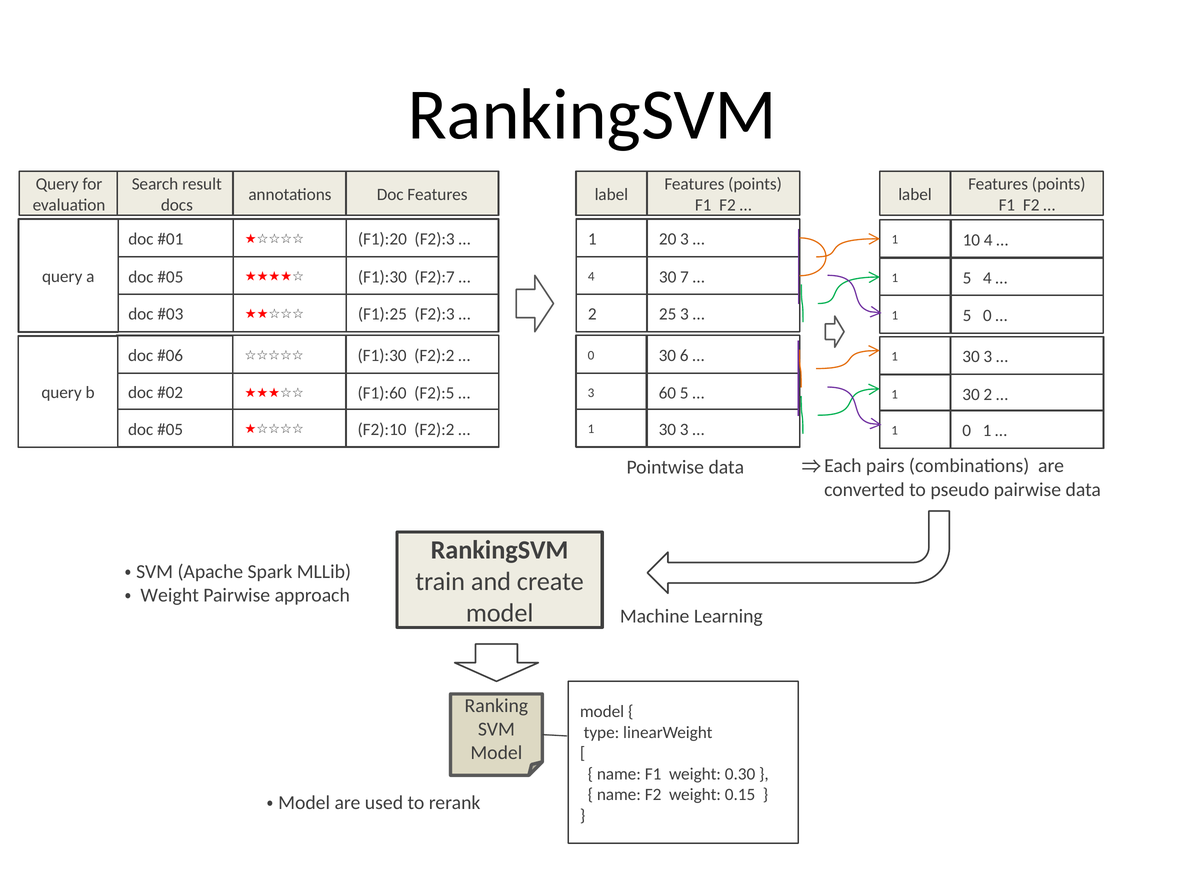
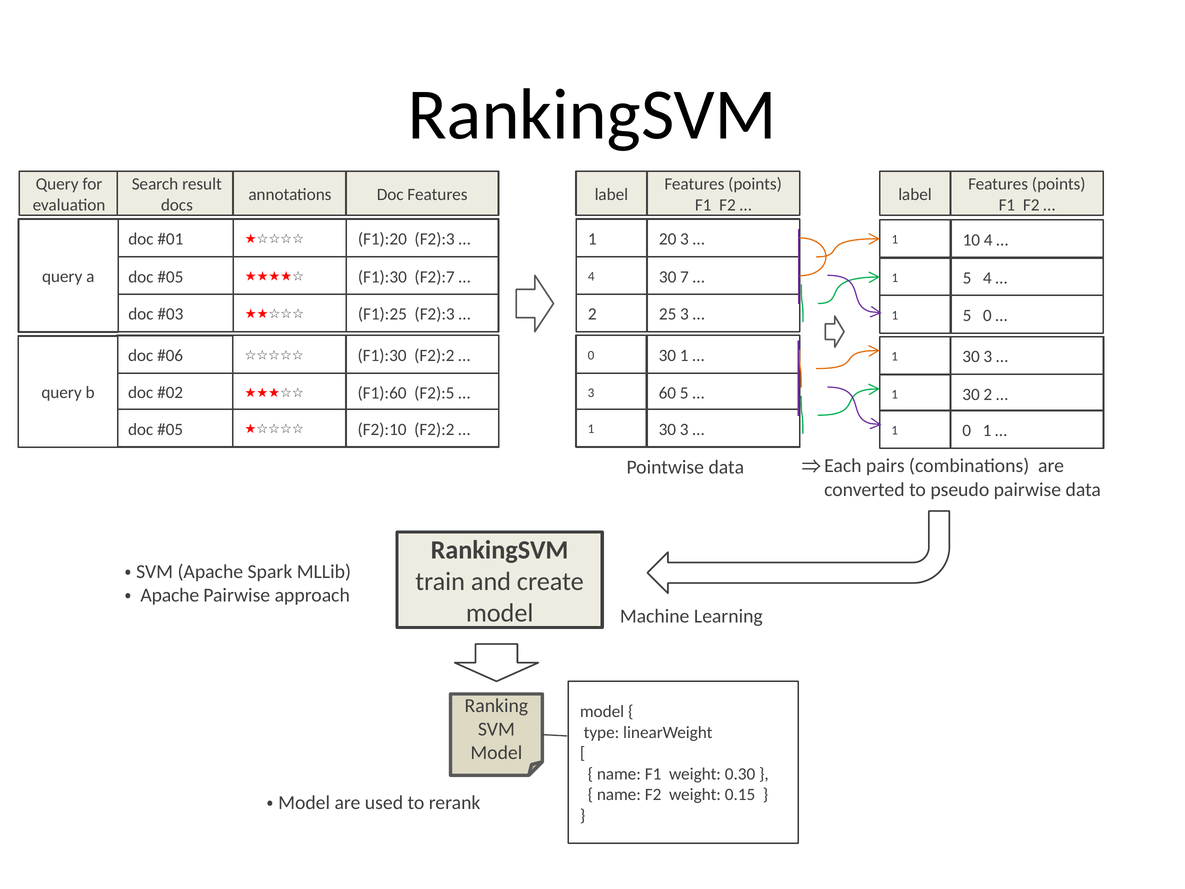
30 6: 6 -> 1
Weight at (170, 595): Weight -> Apache
